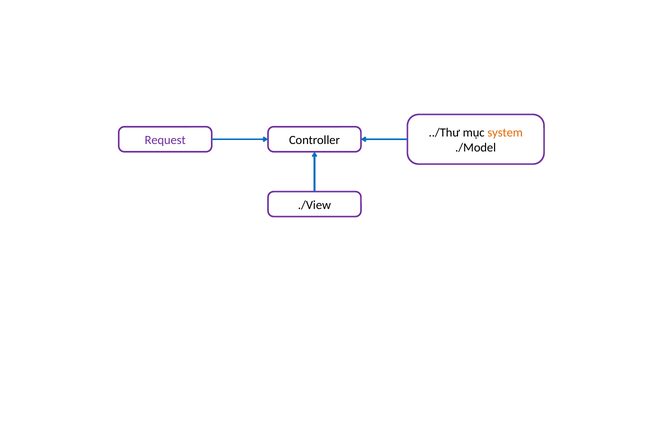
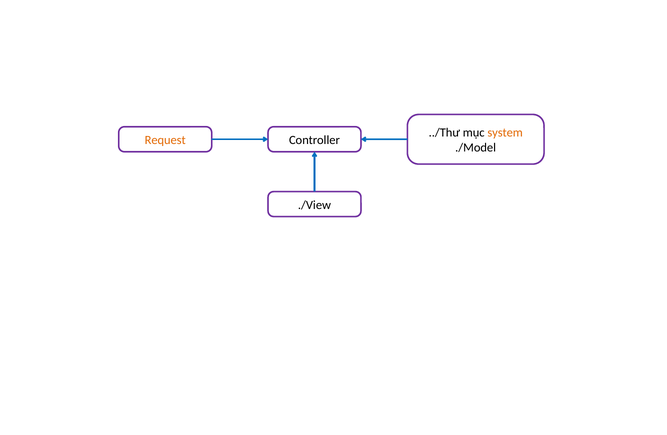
Request colour: purple -> orange
